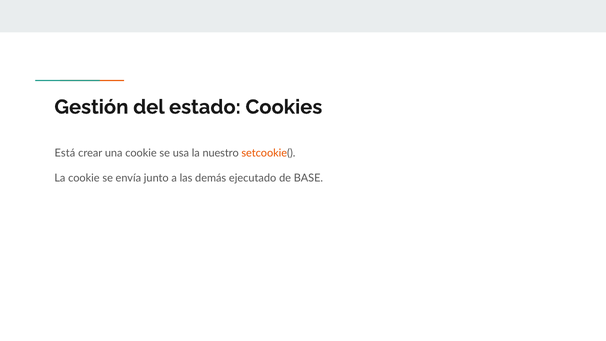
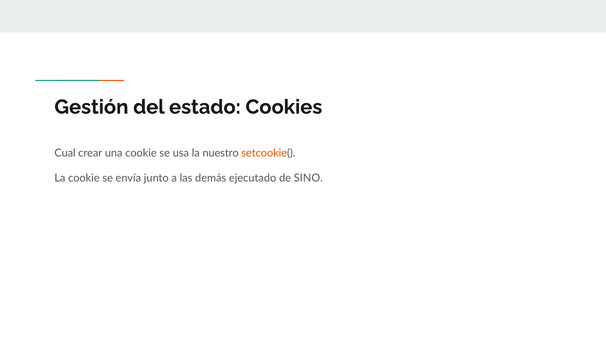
Está: Está -> Cual
BASE: BASE -> SINO
